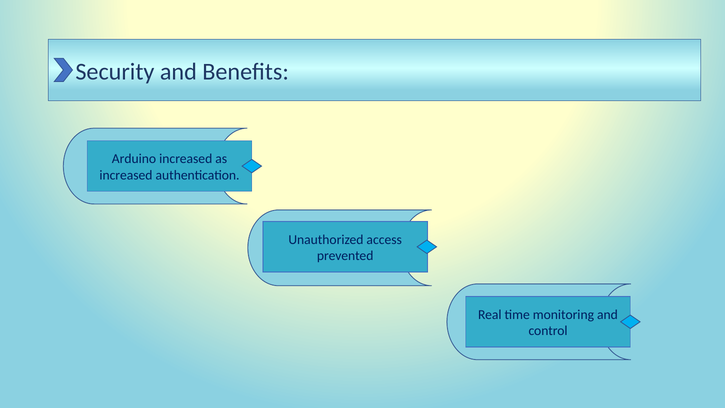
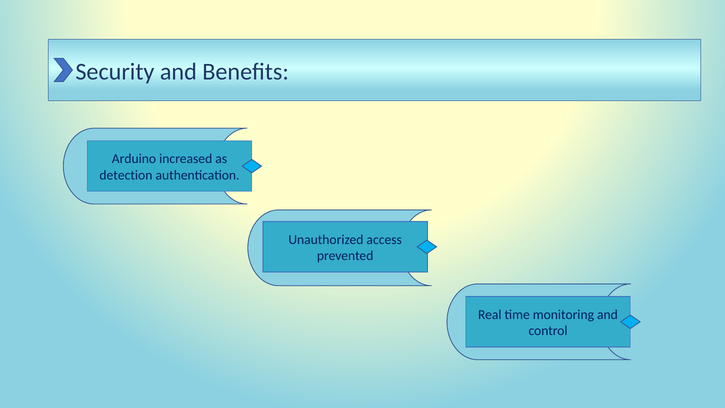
increased at (126, 175): increased -> detection
